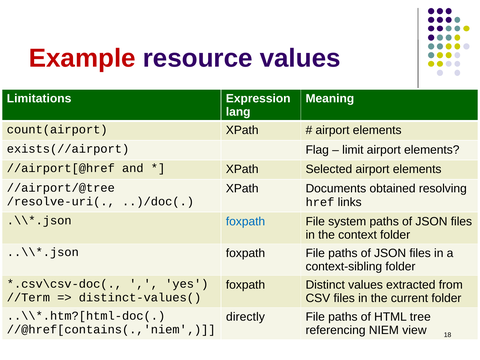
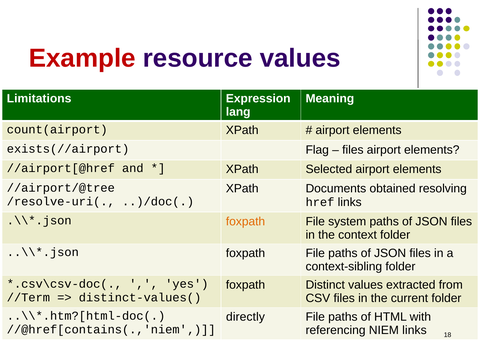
limit at (353, 150): limit -> files
foxpath at (246, 221) colour: blue -> orange
tree: tree -> with
NIEM view: view -> links
